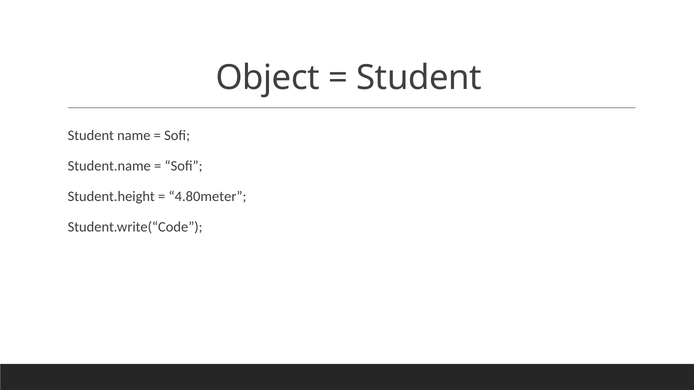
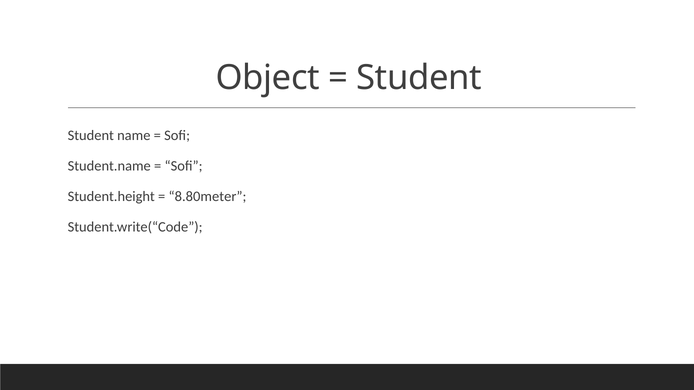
4.80meter: 4.80meter -> 8.80meter
